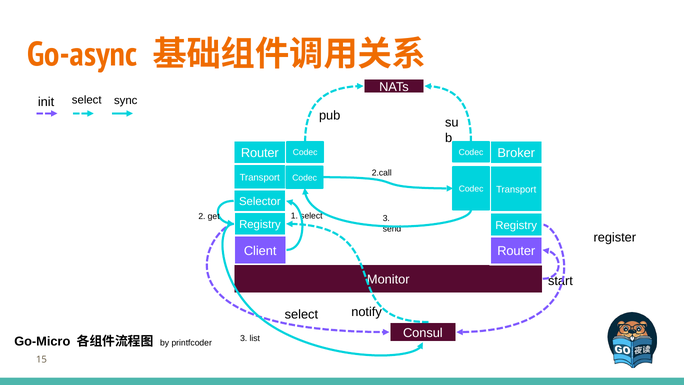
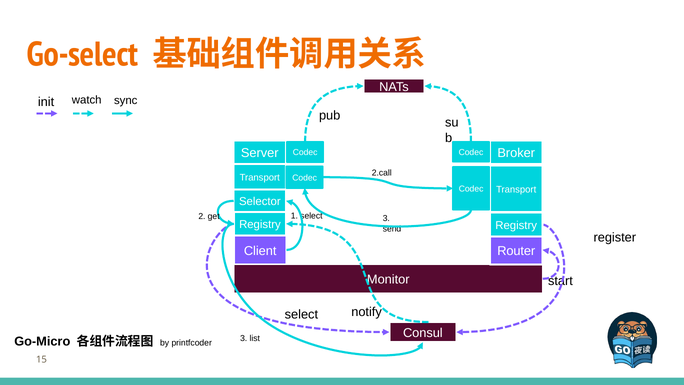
Go-async: Go-async -> Go-select
init select: select -> watch
Router at (260, 153): Router -> Server
